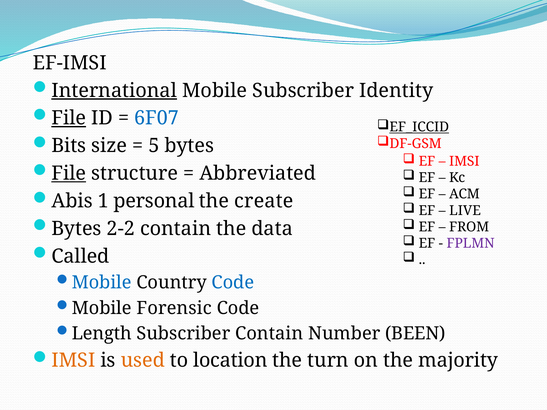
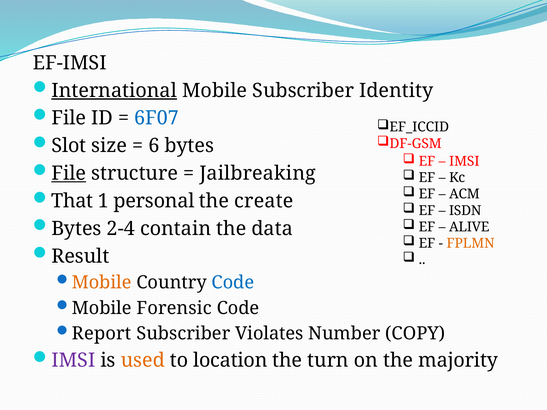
File at (69, 118) underline: present -> none
EF_ICCID underline: present -> none
Bits: Bits -> Slot
5: 5 -> 6
Abbreviated: Abbreviated -> Jailbreaking
Abis: Abis -> That
LIVE: LIVE -> ISDN
2-2: 2-2 -> 2-4
FROM: FROM -> ALIVE
FPLMN colour: purple -> orange
Called: Called -> Result
Mobile at (102, 283) colour: blue -> orange
Length: Length -> Report
Subscriber Contain: Contain -> Violates
BEEN: BEEN -> COPY
IMSI at (73, 361) colour: orange -> purple
